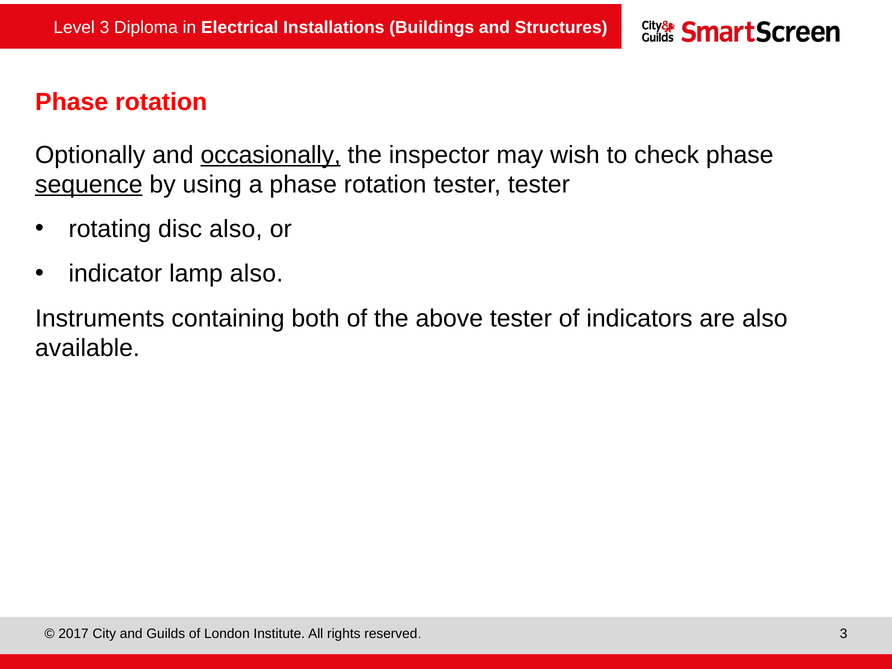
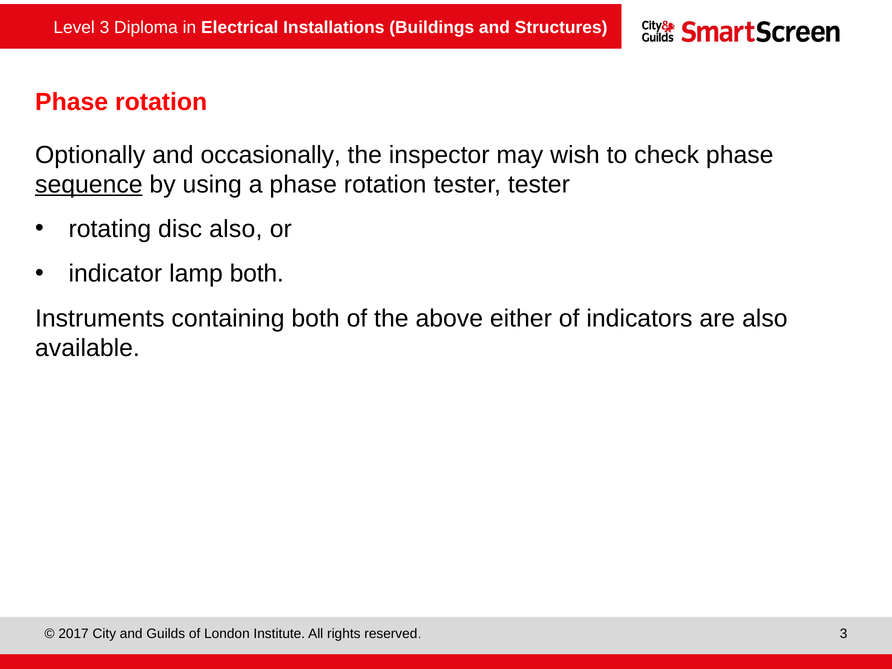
occasionally underline: present -> none
lamp also: also -> both
above tester: tester -> either
